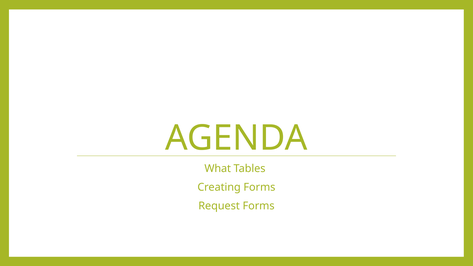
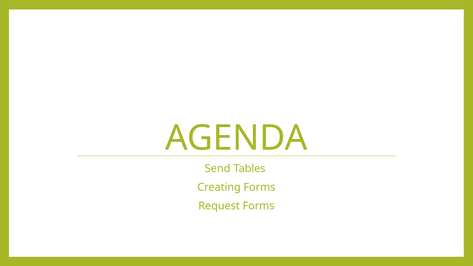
What: What -> Send
